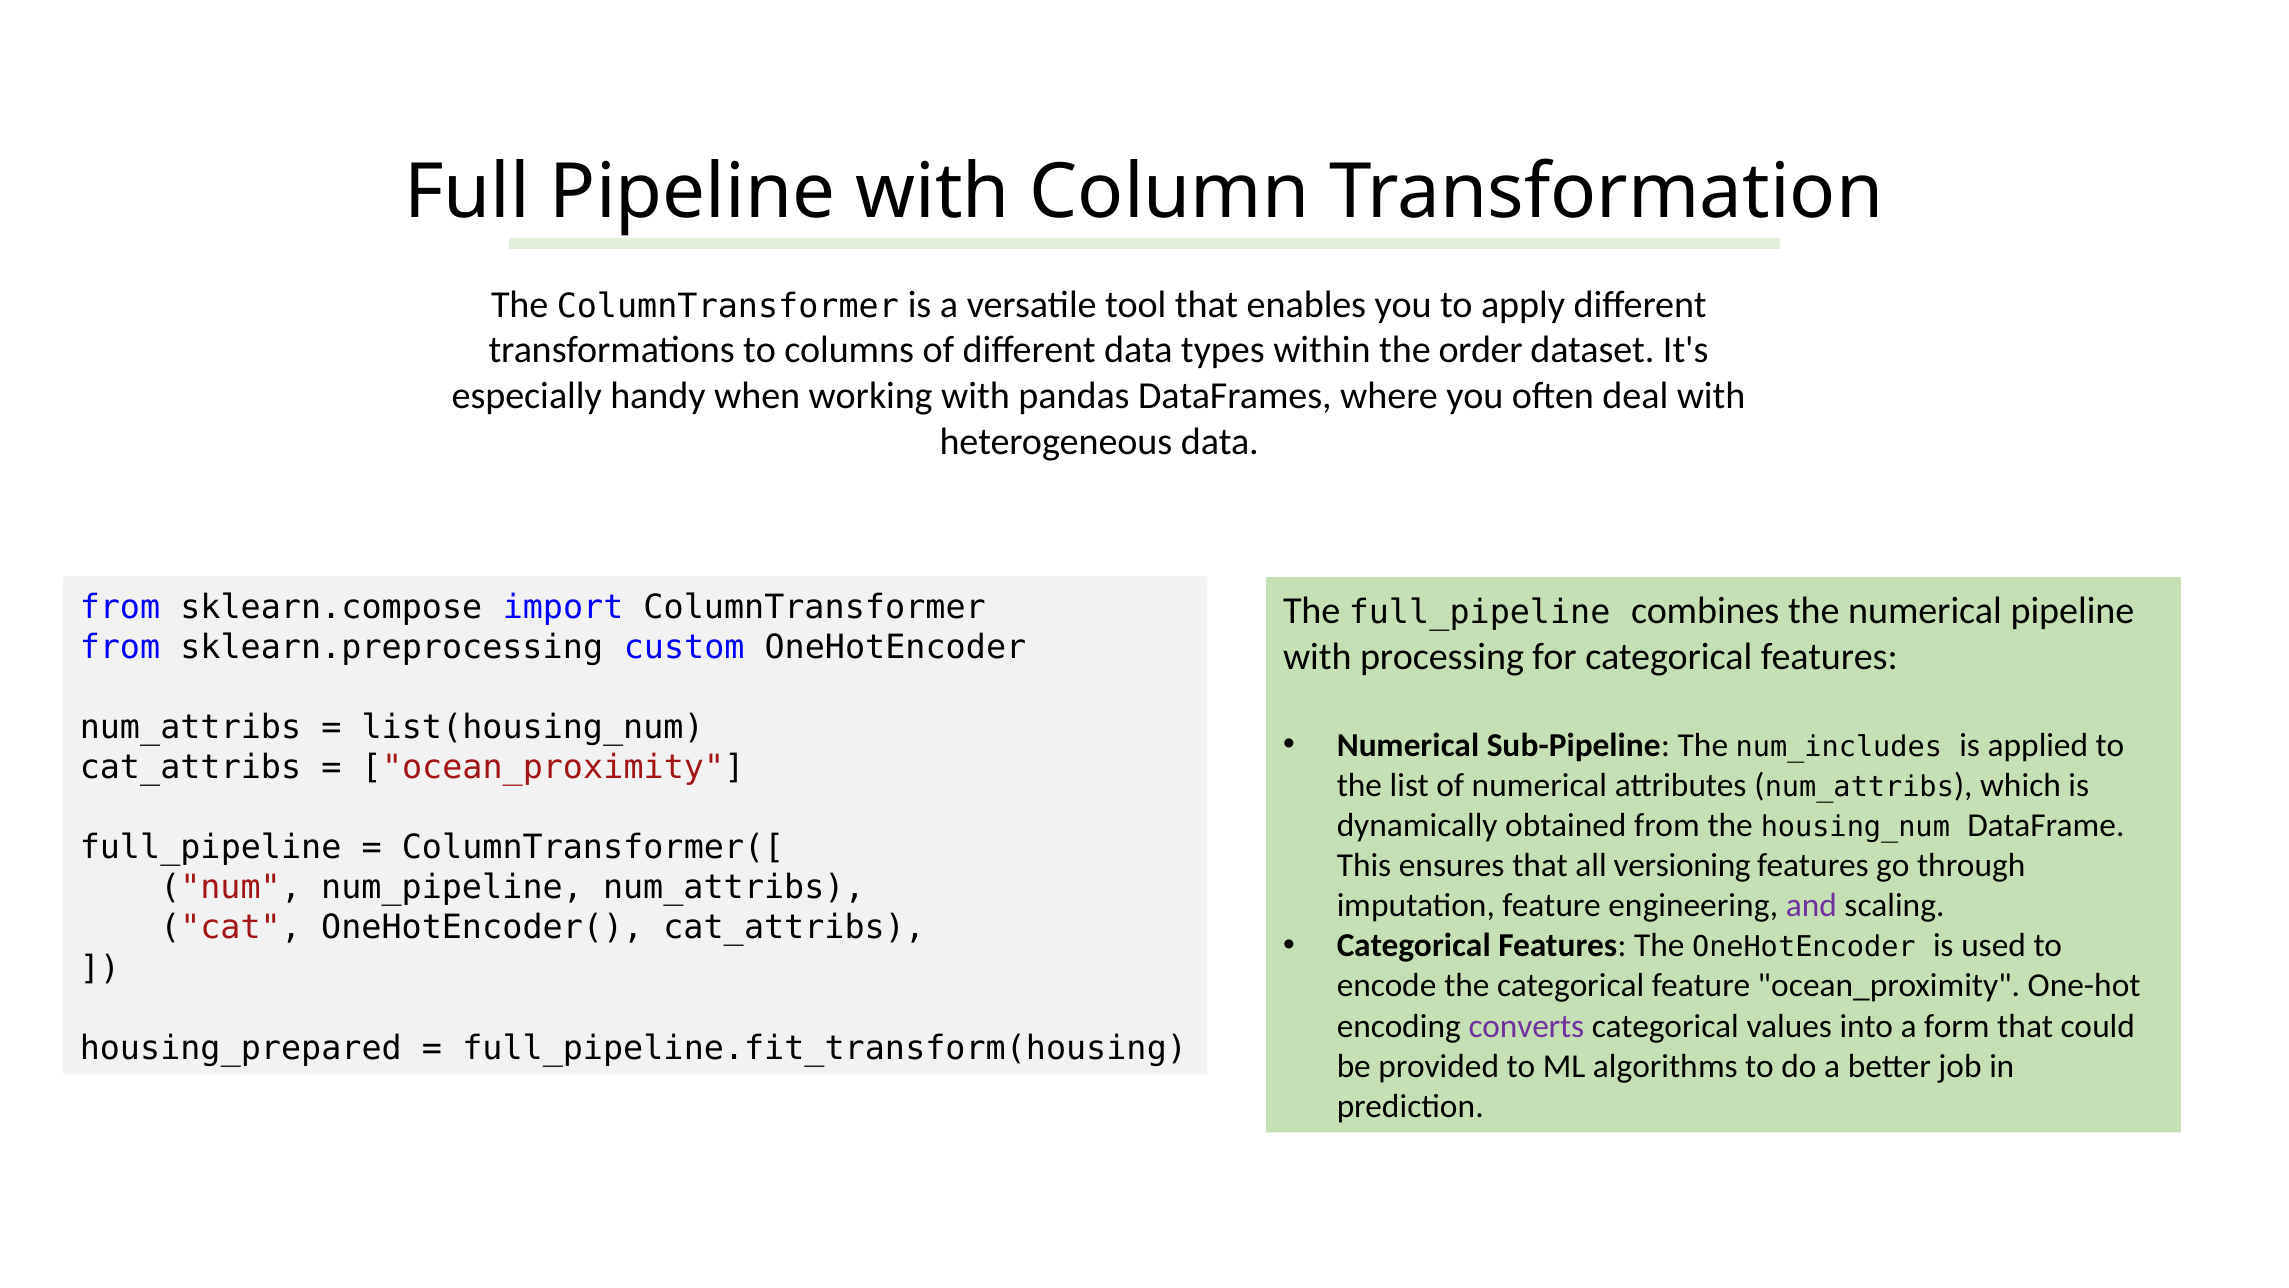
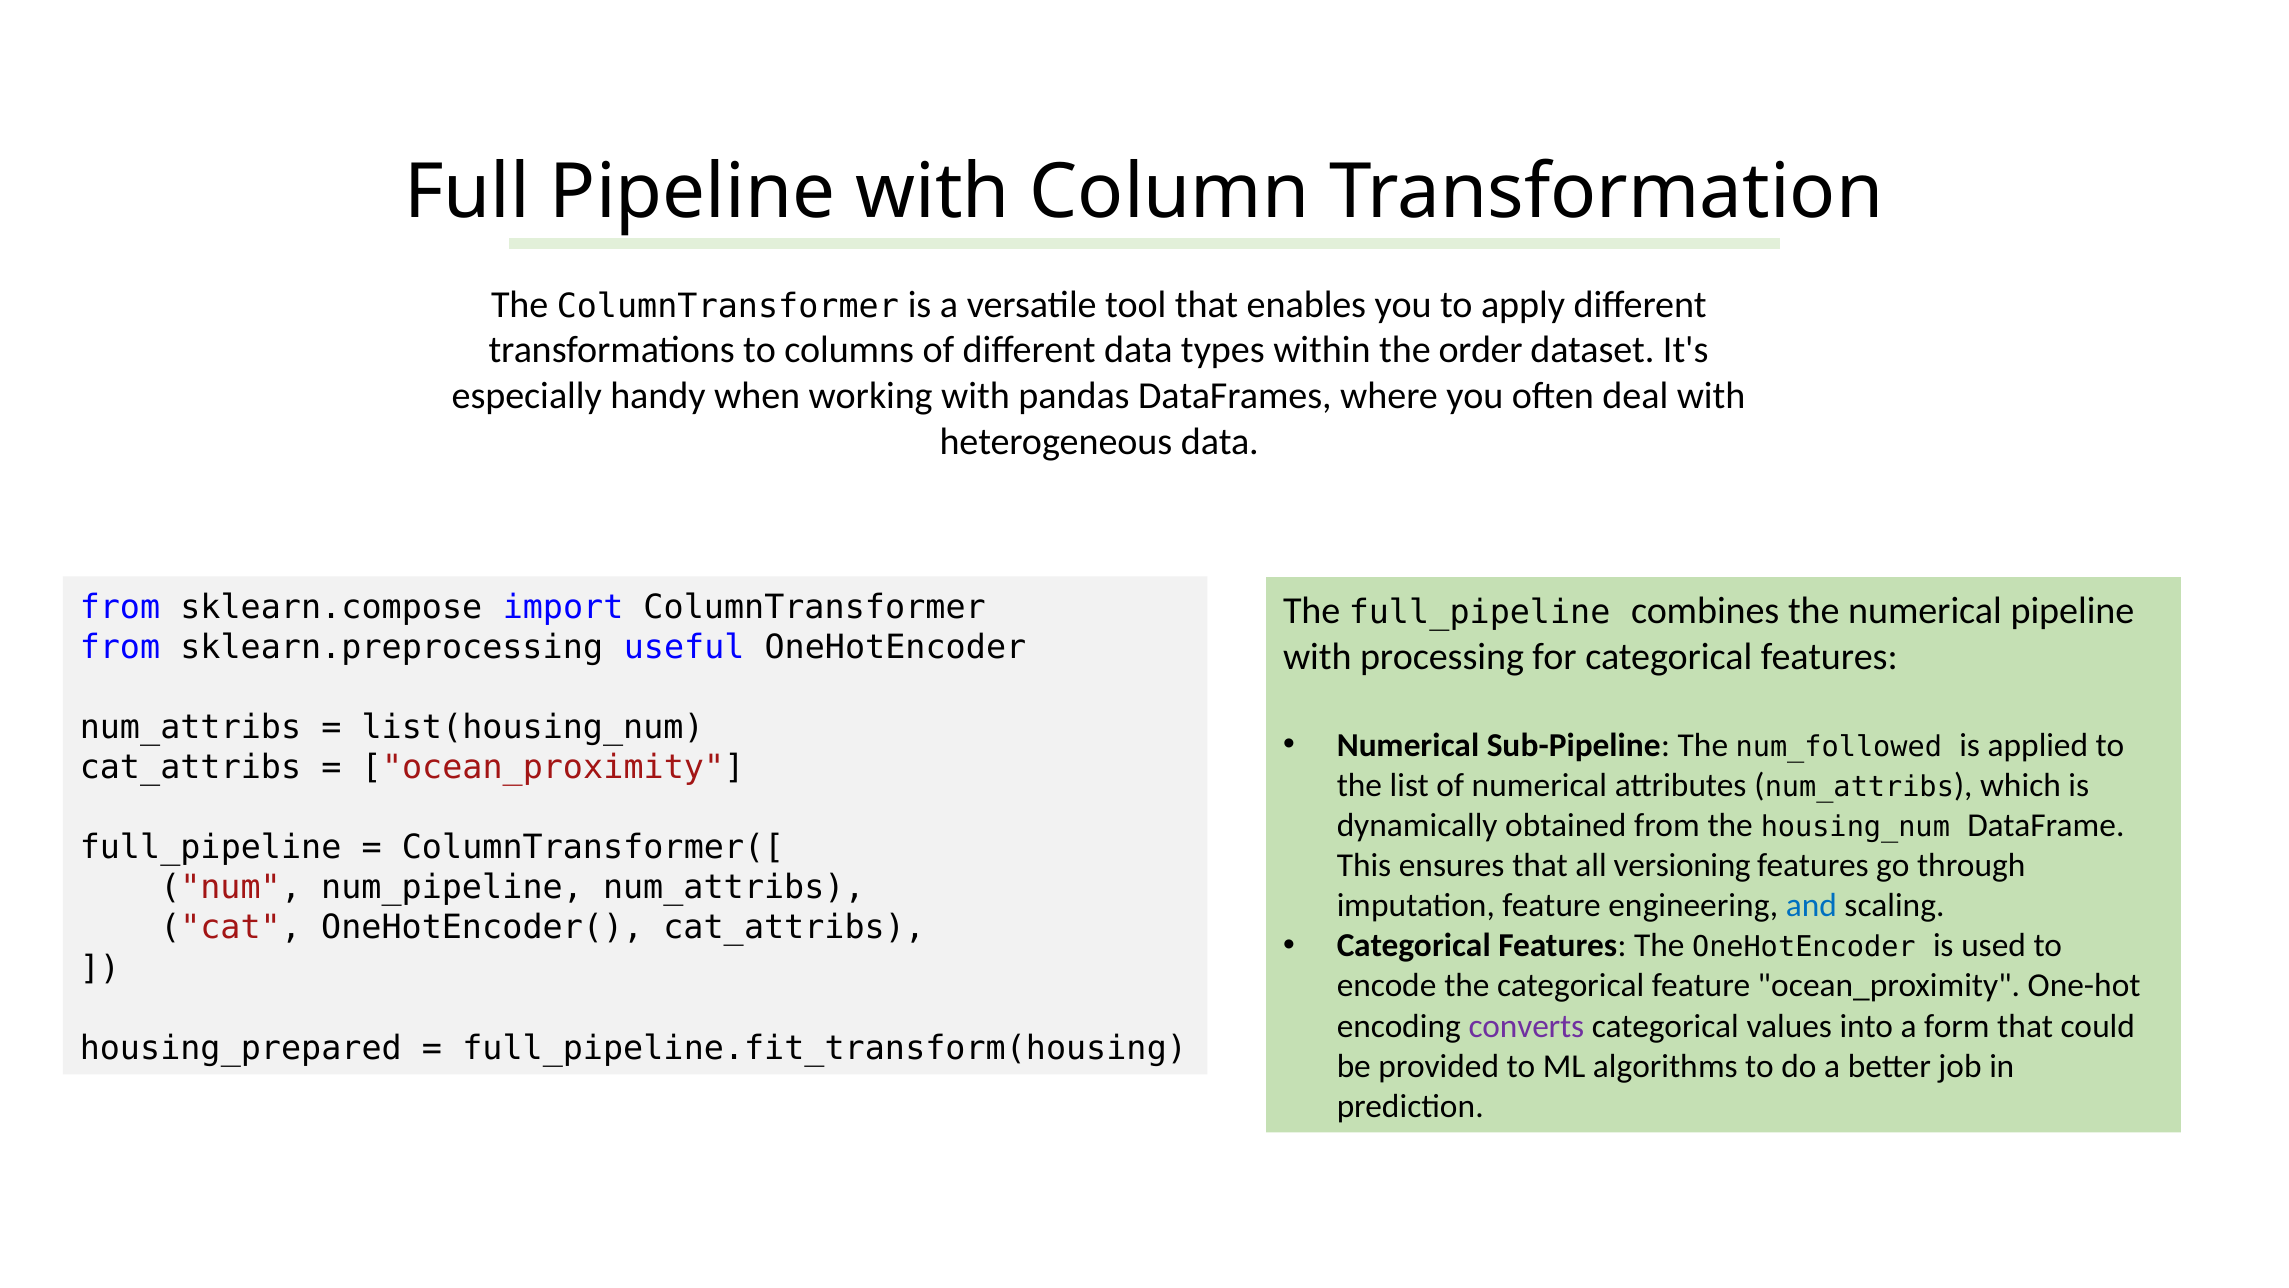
custom: custom -> useful
num_includes: num_includes -> num_followed
and colour: purple -> blue
